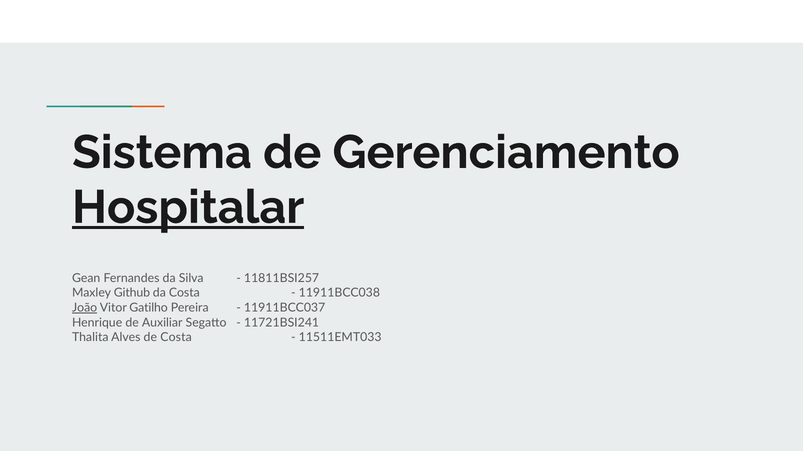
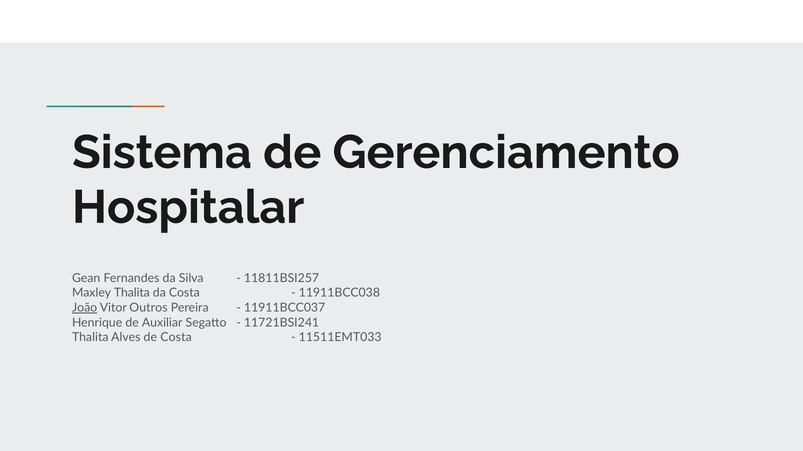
Hospitalar underline: present -> none
Maxley Github: Github -> Thalita
Gatilho: Gatilho -> Outros
